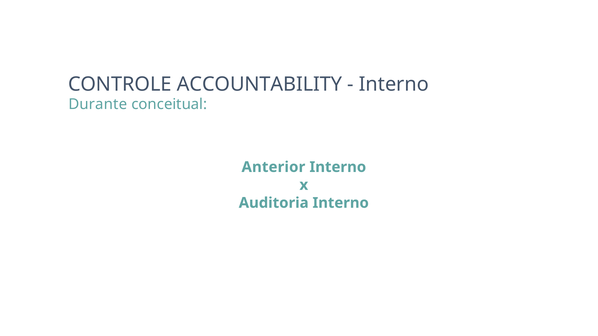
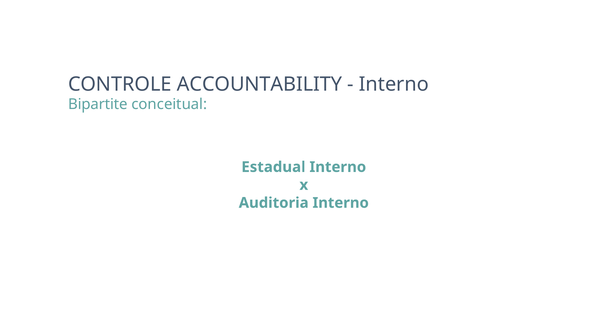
Durante: Durante -> Bipartite
Anterior: Anterior -> Estadual
